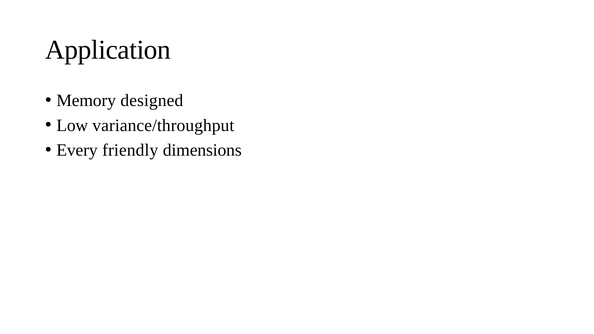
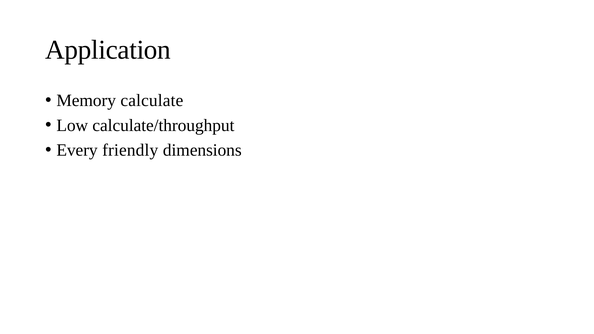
designed: designed -> calculate
variance/throughput: variance/throughput -> calculate/throughput
